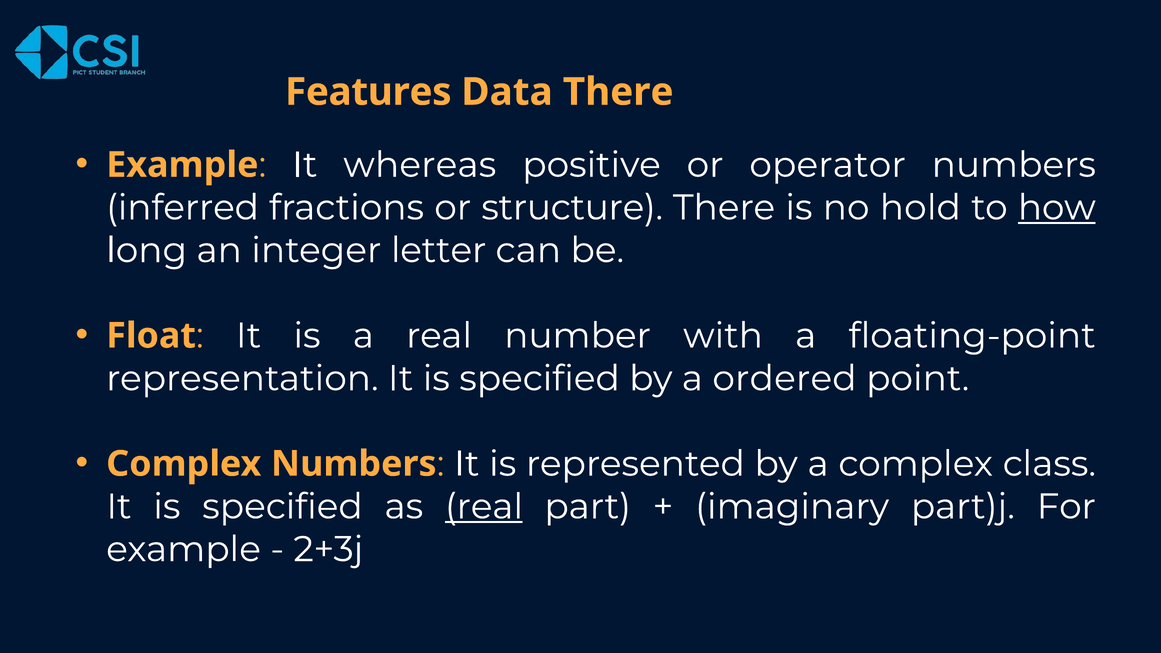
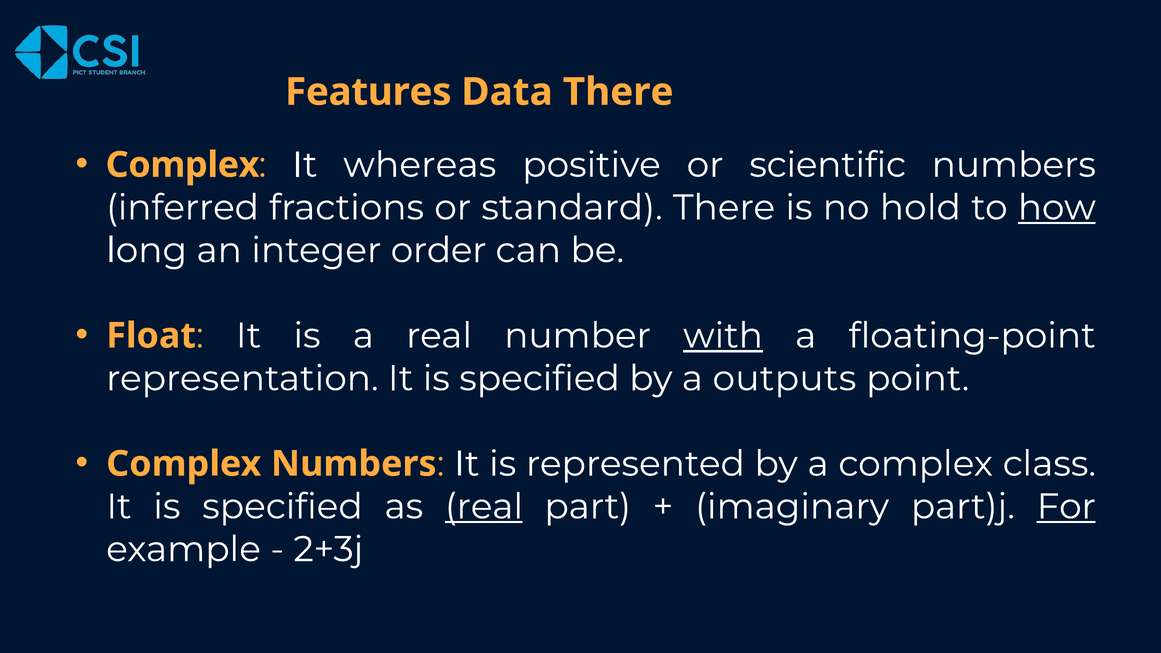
Example at (182, 165): Example -> Complex
operator: operator -> scientific
structure: structure -> standard
letter: letter -> order
with underline: none -> present
ordered: ordered -> outputs
For underline: none -> present
